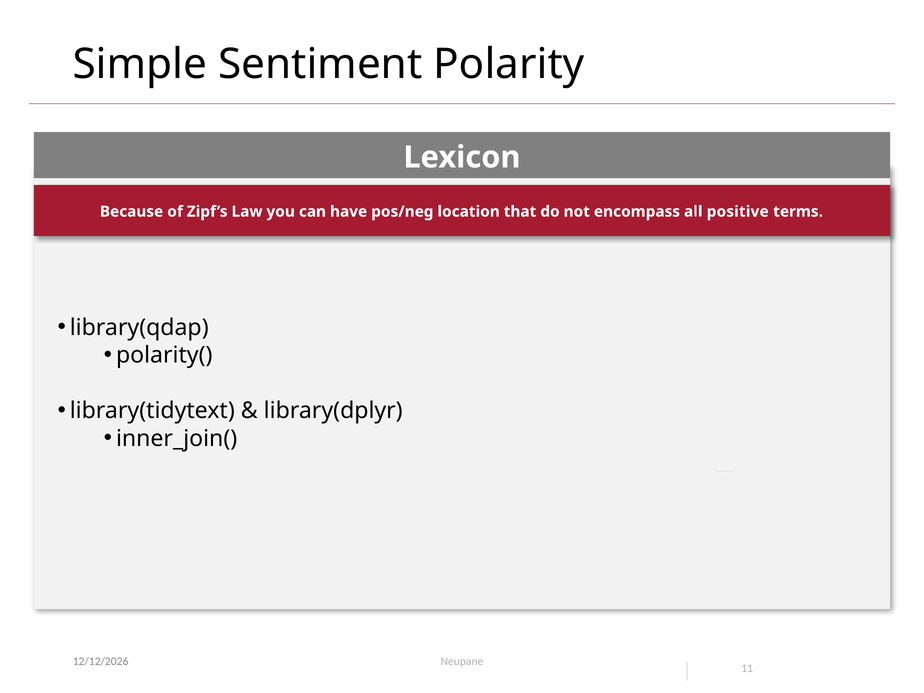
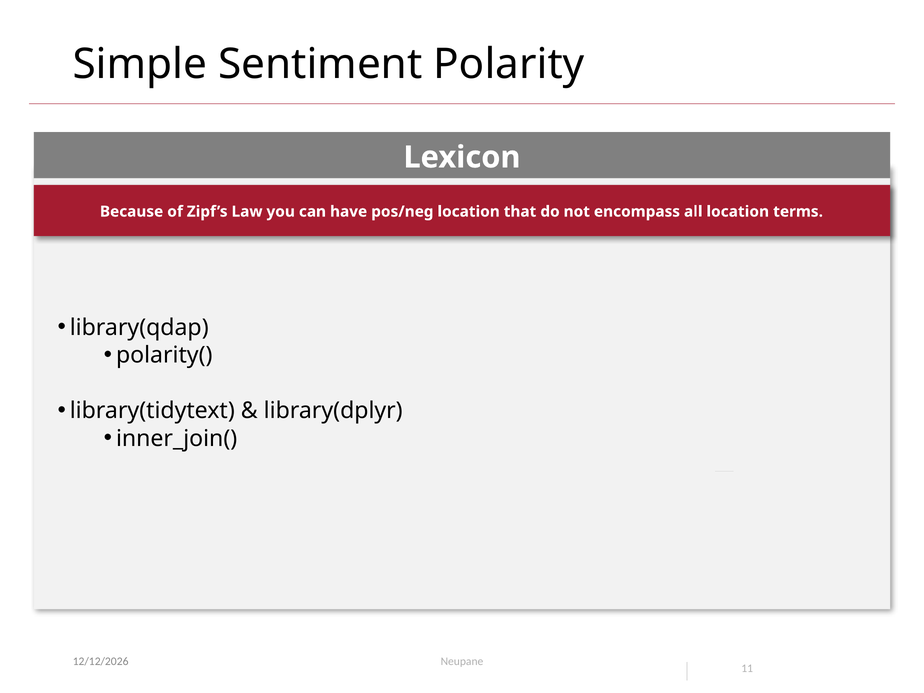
all positive: positive -> location
